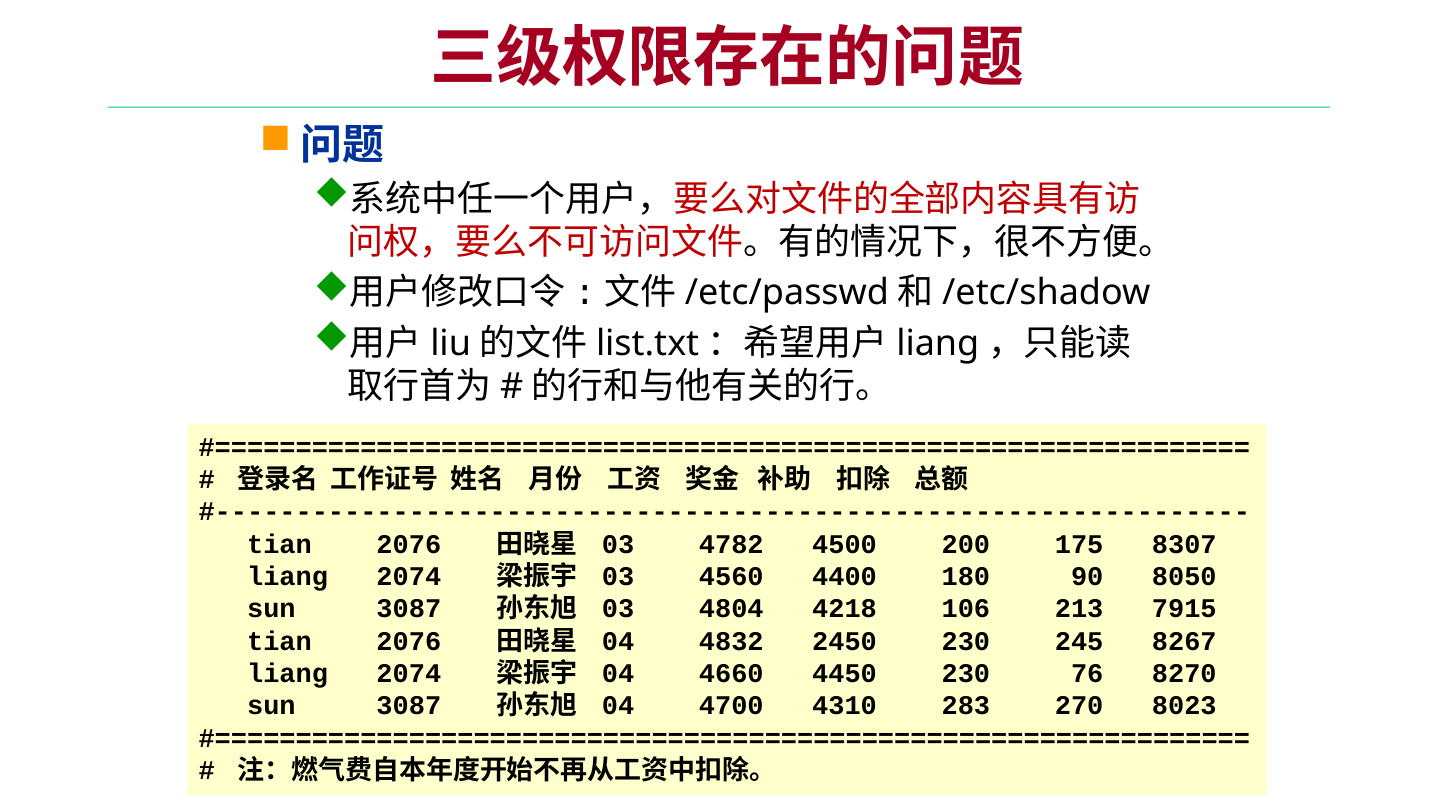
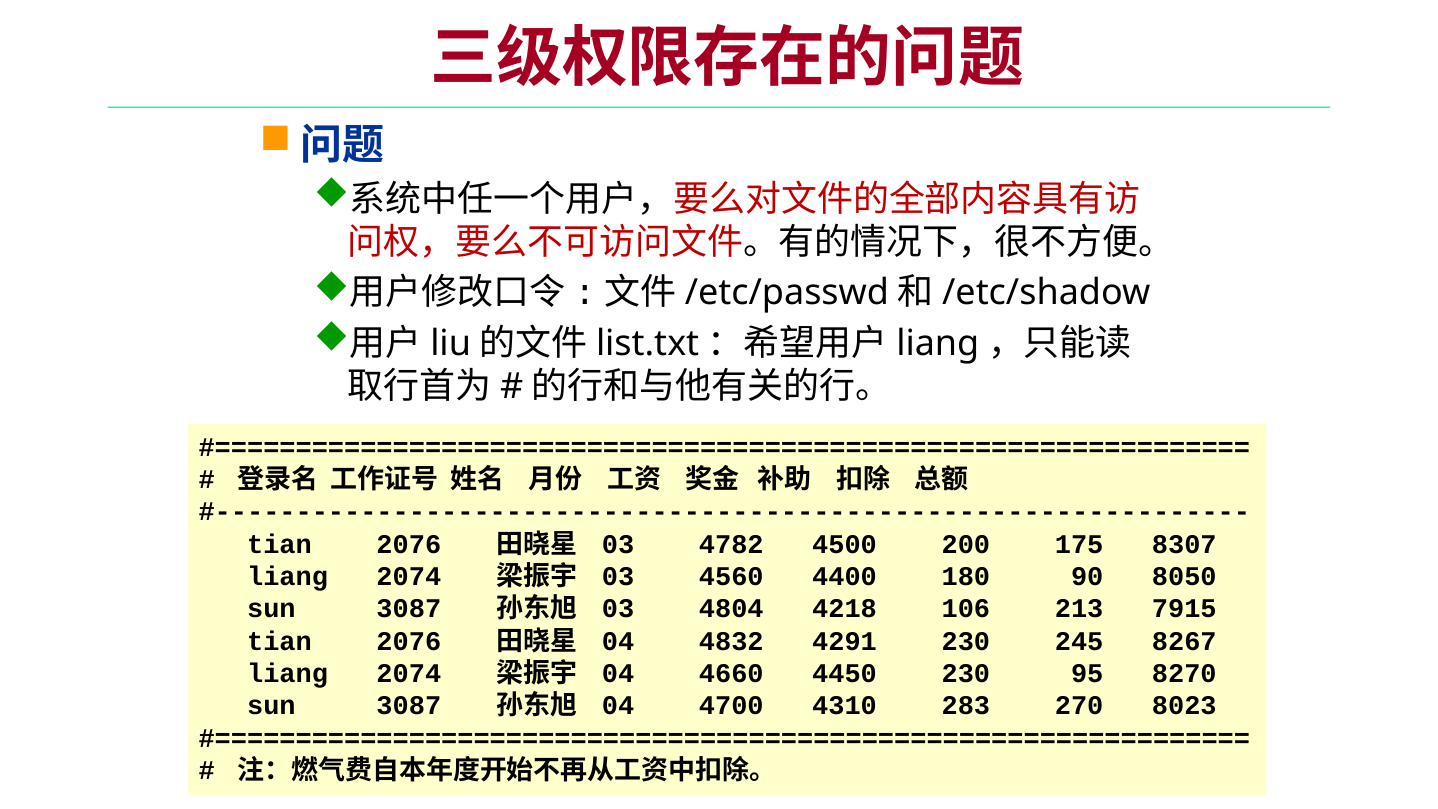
2450: 2450 -> 4291
76: 76 -> 95
